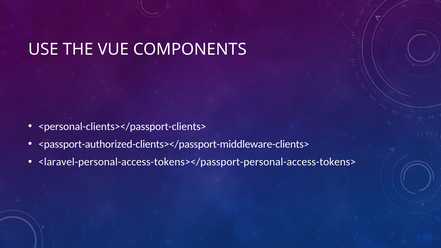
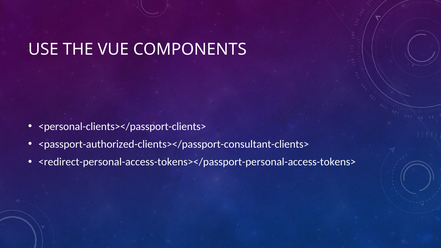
<passport-authorized-clients></passport-middleware-clients>: <passport-authorized-clients></passport-middleware-clients> -> <passport-authorized-clients></passport-consultant-clients>
<laravel-personal-access-tokens></passport-personal-access-tokens>: <laravel-personal-access-tokens></passport-personal-access-tokens> -> <redirect-personal-access-tokens></passport-personal-access-tokens>
